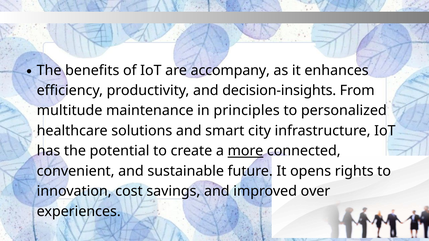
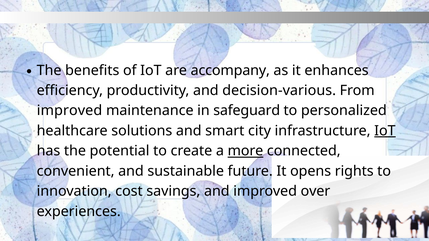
decision-insights: decision-insights -> decision-various
multitude at (70, 111): multitude -> improved
principles: principles -> safeguard
IoT at (385, 131) underline: none -> present
